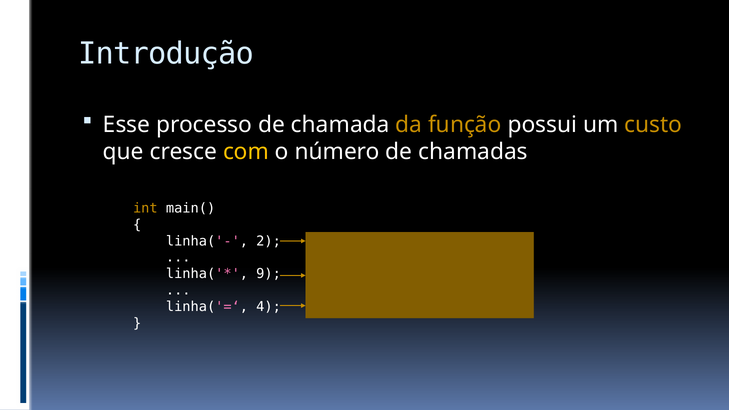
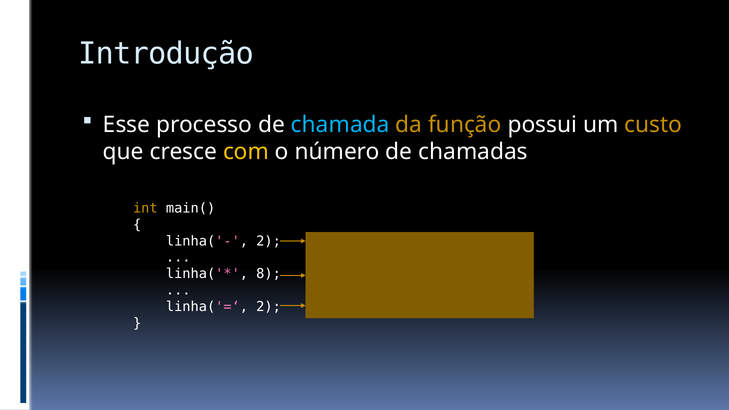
chamada colour: white -> light blue
9: 9 -> 8
linha('=‘ 4: 4 -> 2
